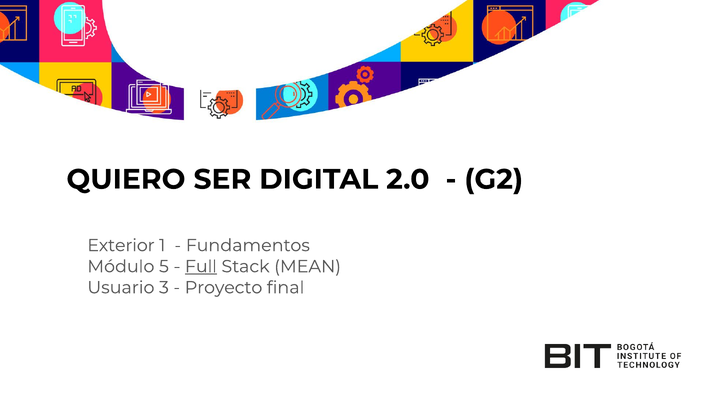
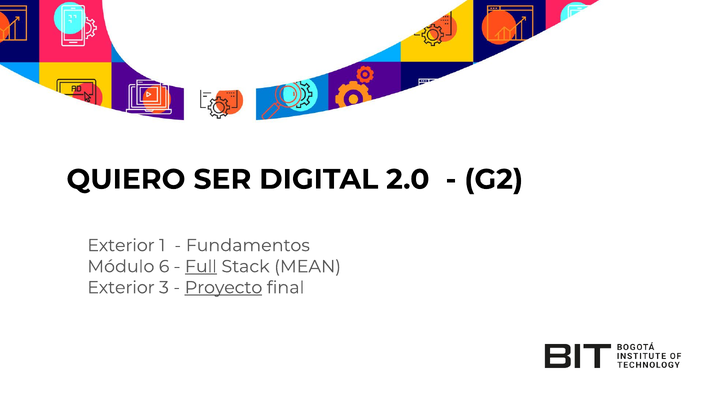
5: 5 -> 6
Usuario at (121, 287): Usuario -> Exterior
Proyecto underline: none -> present
